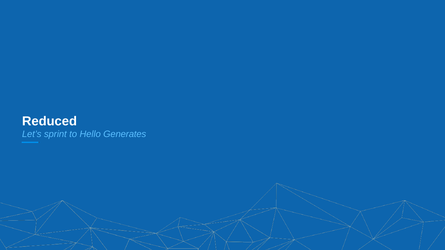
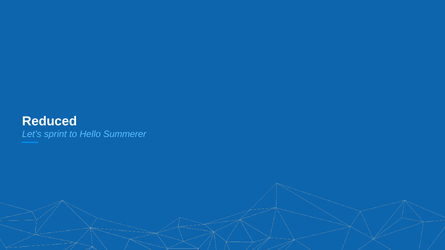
Generates: Generates -> Summerer
